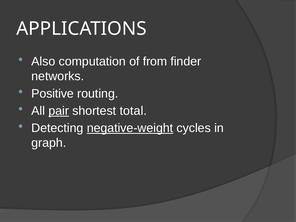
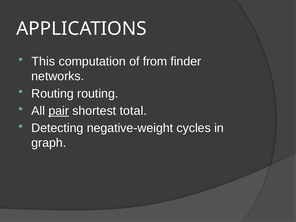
Also: Also -> This
Positive at (53, 94): Positive -> Routing
negative-weight underline: present -> none
